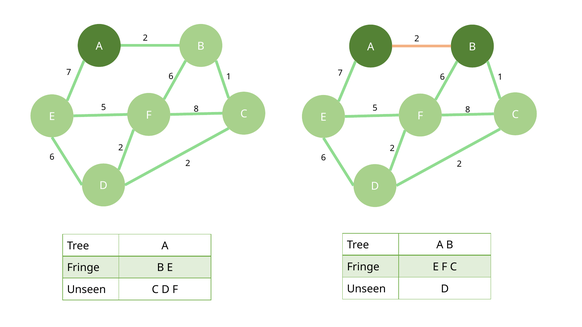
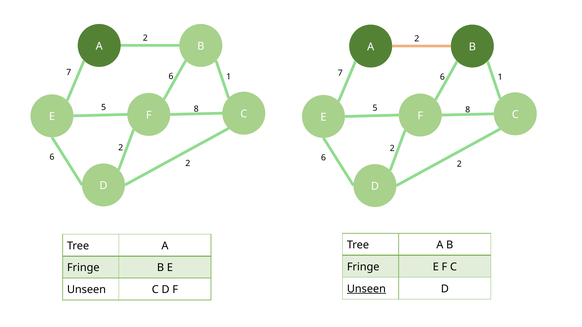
Unseen at (366, 289) underline: none -> present
